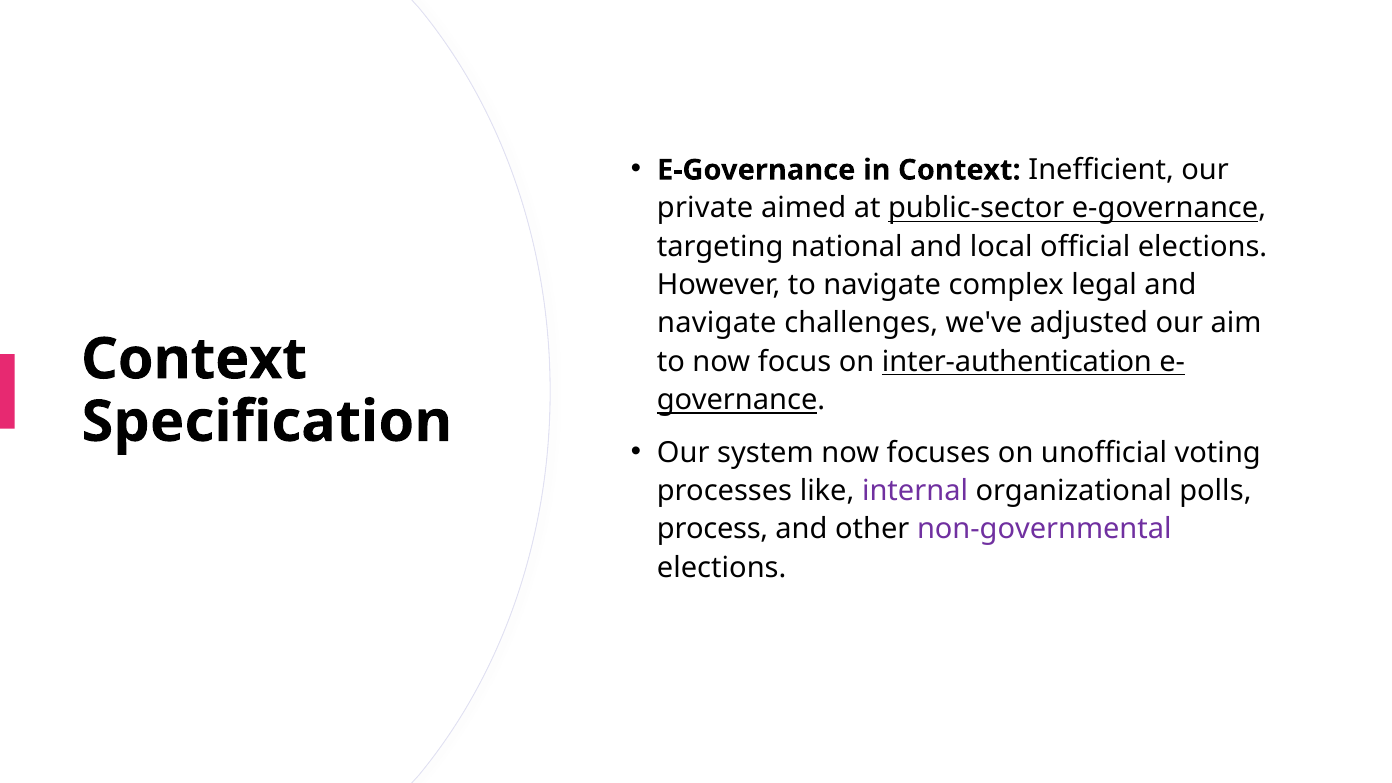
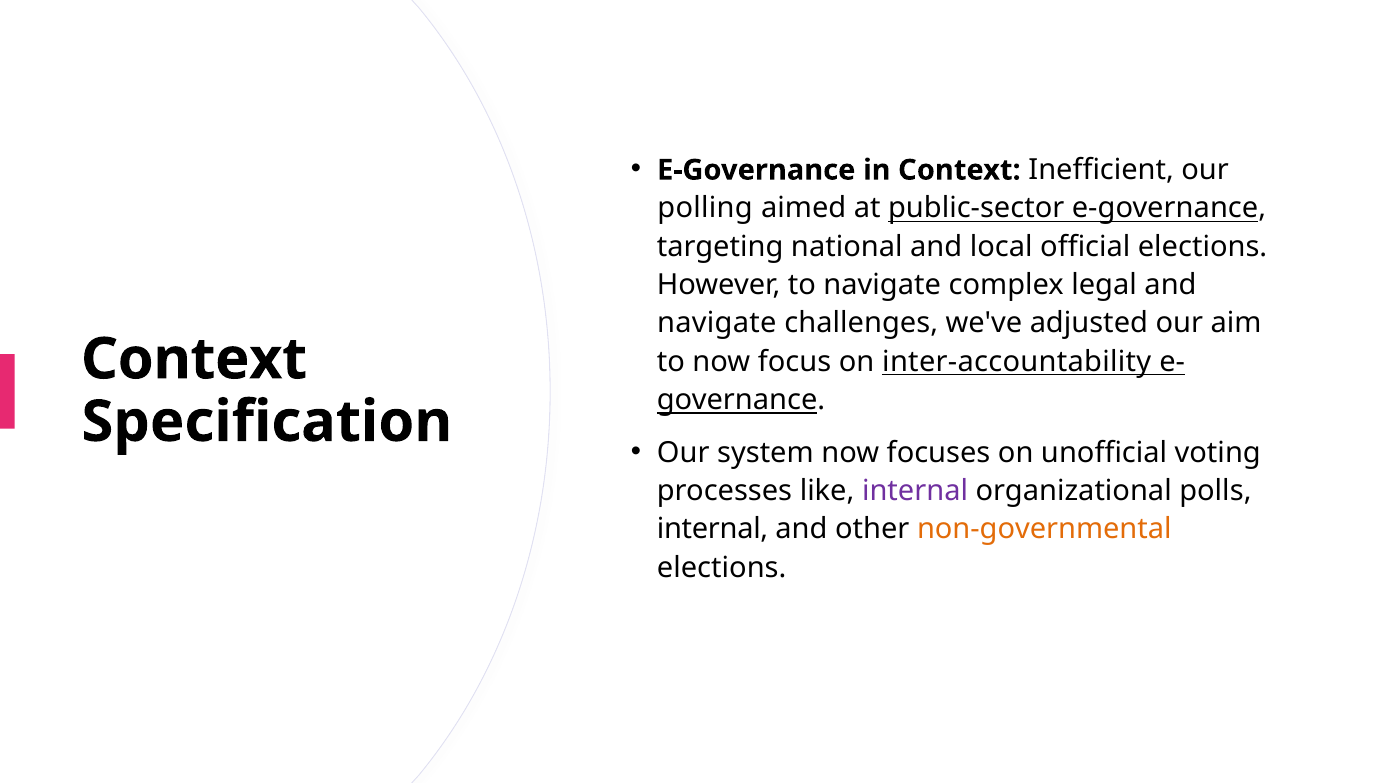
private: private -> polling
inter-authentication: inter-authentication -> inter-accountability
process at (713, 529): process -> internal
non-governmental colour: purple -> orange
